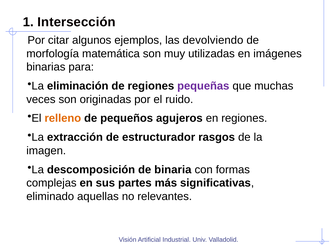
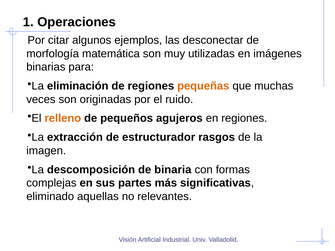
Intersección: Intersección -> Operaciones
devolviendo: devolviendo -> desconectar
pequeñas colour: purple -> orange
